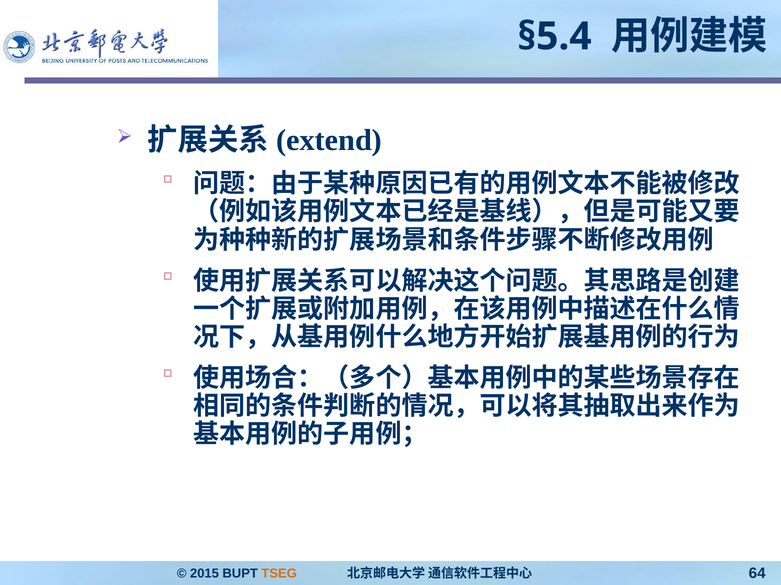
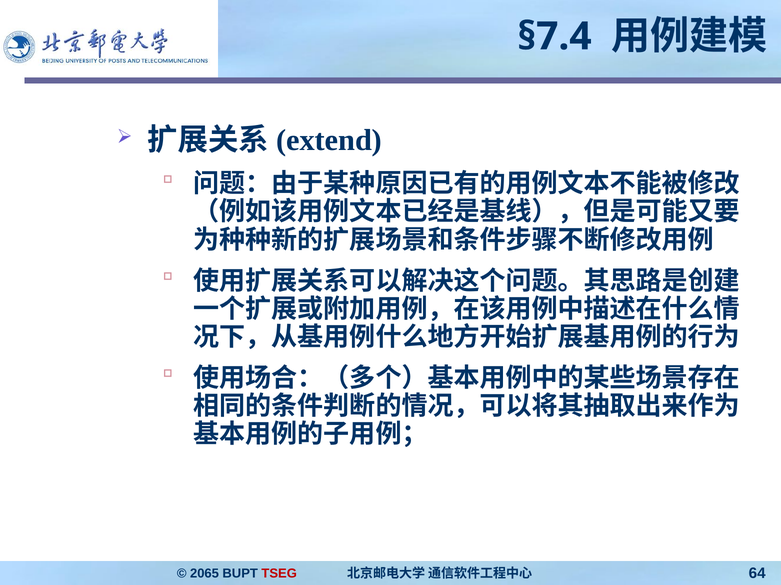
§5.4: §5.4 -> §7.4
2015: 2015 -> 2065
TSEG colour: orange -> red
